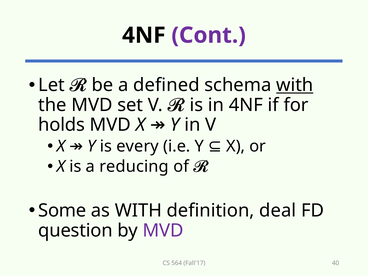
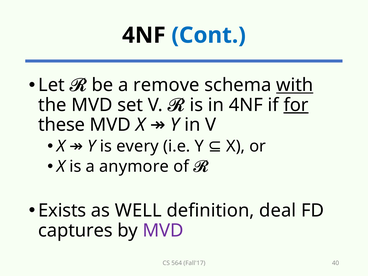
Cont colour: purple -> blue
defined: defined -> remove
for underline: none -> present
holds: holds -> these
reducing: reducing -> anymore
Some: Some -> Exists
as WITH: WITH -> WELL
question: question -> captures
